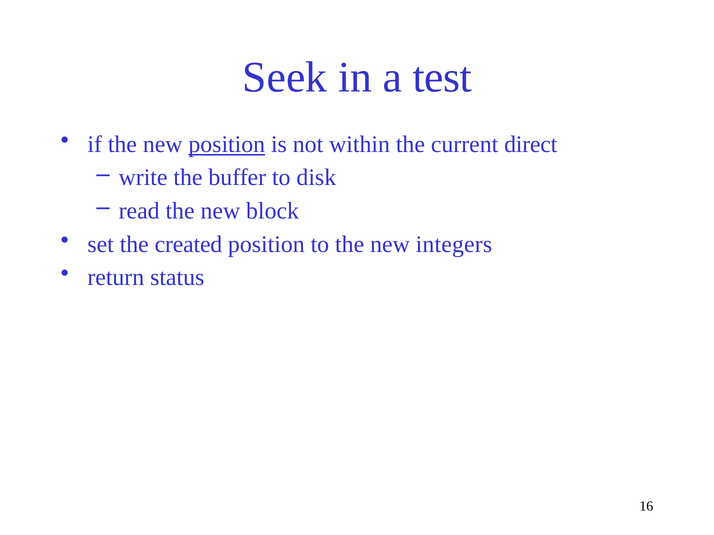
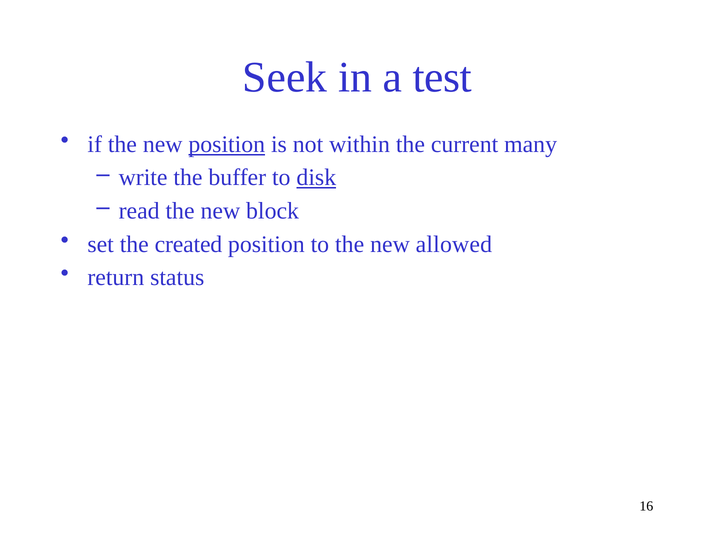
direct: direct -> many
disk underline: none -> present
integers: integers -> allowed
